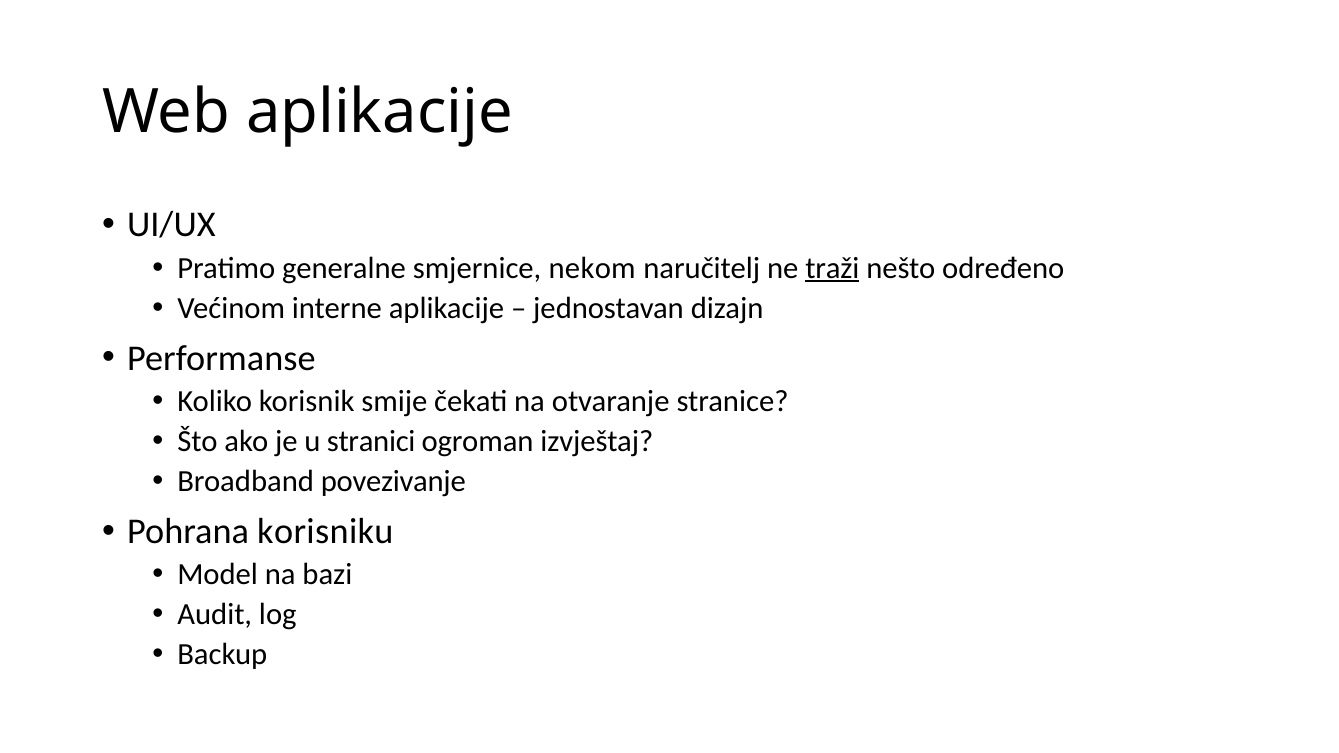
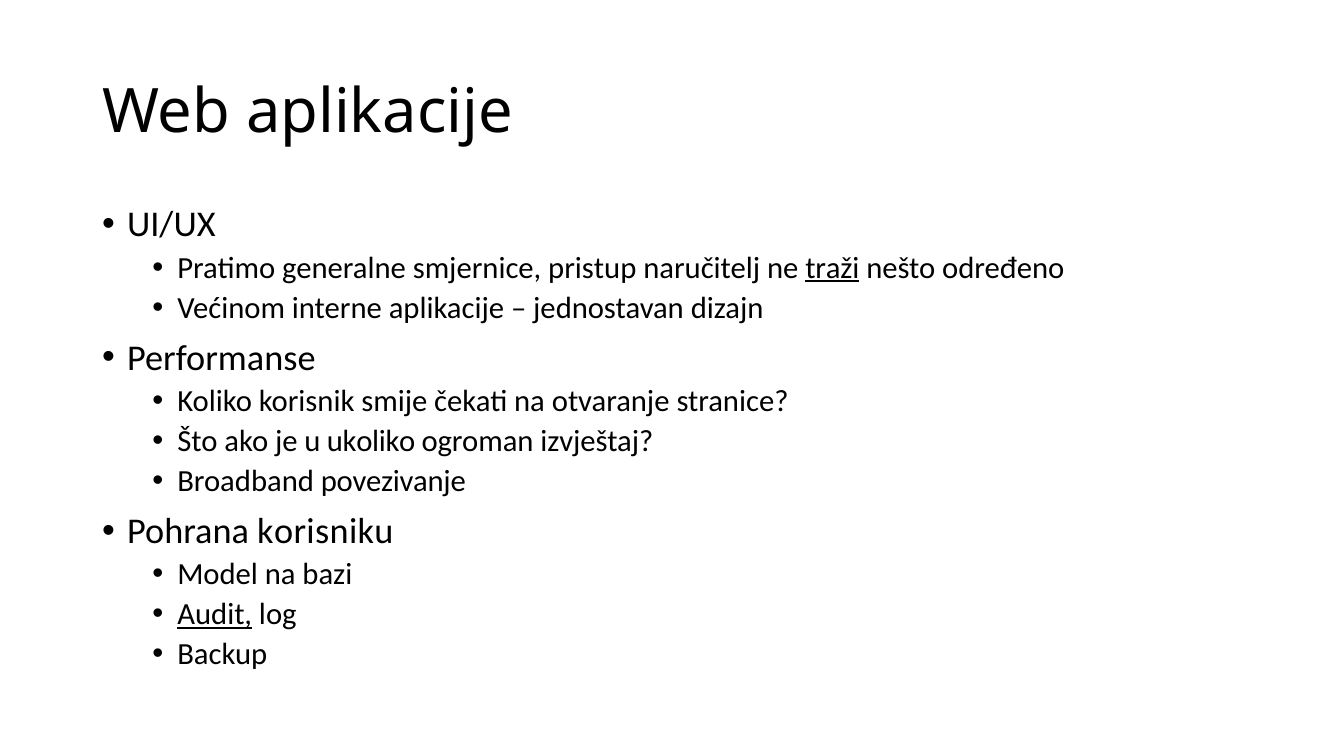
nekom: nekom -> pristup
stranici: stranici -> ukoliko
Audit underline: none -> present
